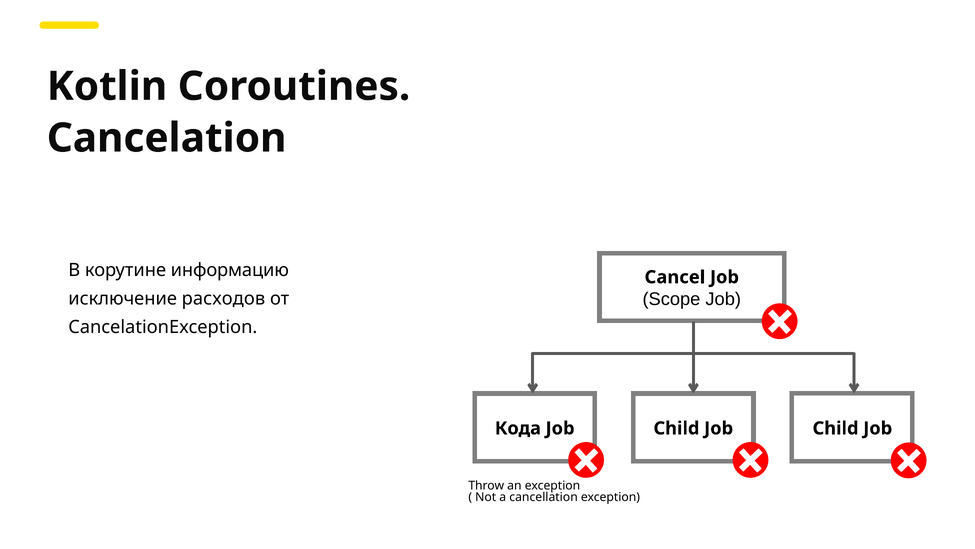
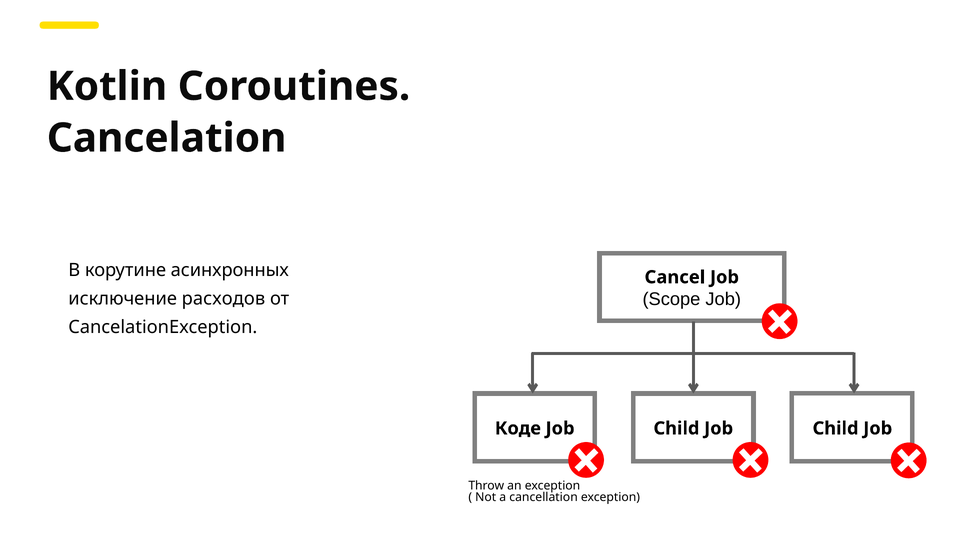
информацию: информацию -> асинхронных
Кода: Кода -> Коде
